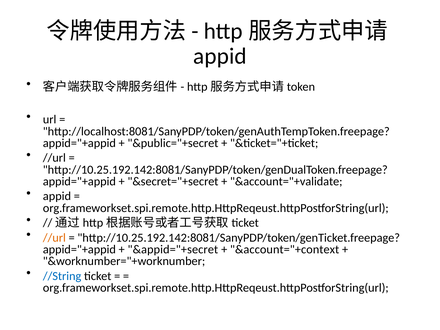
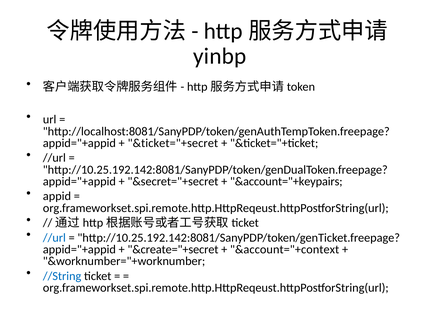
appid at (220, 56): appid -> yinbp
&public="+secret: &public="+secret -> &ticket="+secret
&account="+validate: &account="+validate -> &account="+keypairs
//url at (54, 238) colour: orange -> blue
&appid="+secret: &appid="+secret -> &create="+secret
